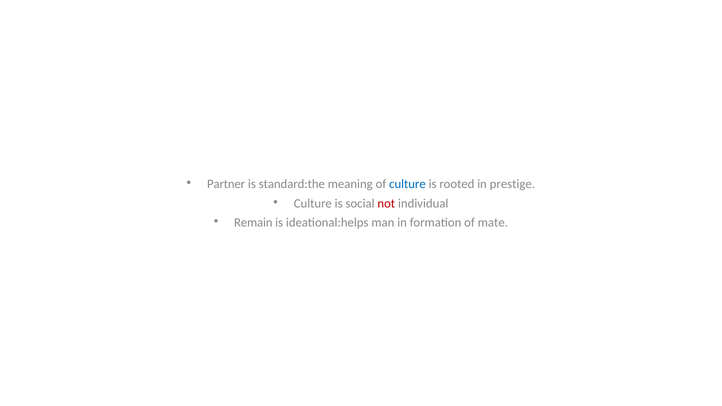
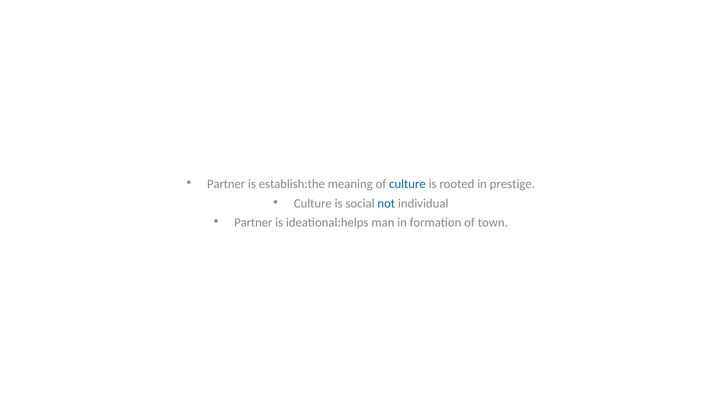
standard:the: standard:the -> establish:the
not colour: red -> blue
Remain at (253, 223): Remain -> Partner
mate: mate -> town
